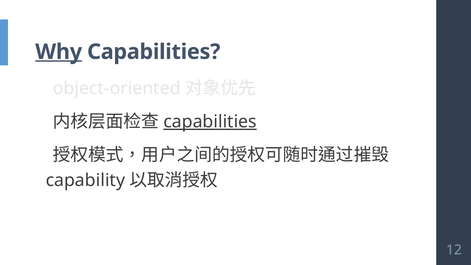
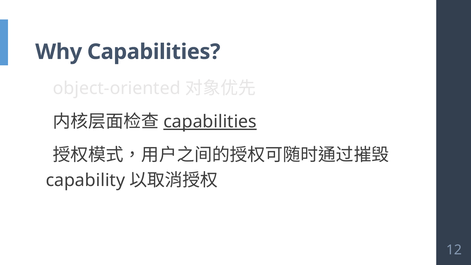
Why underline: present -> none
